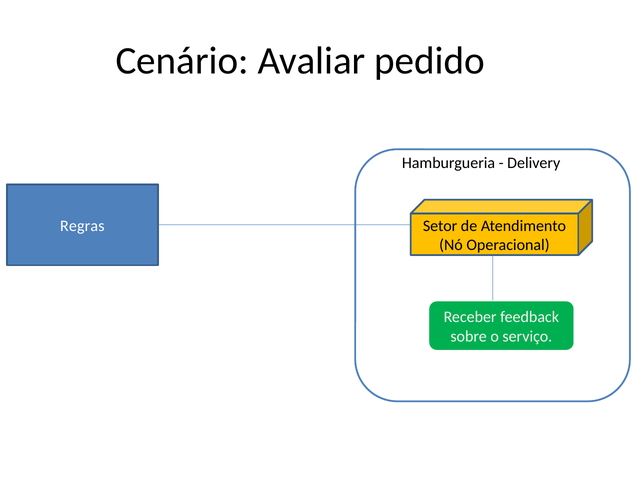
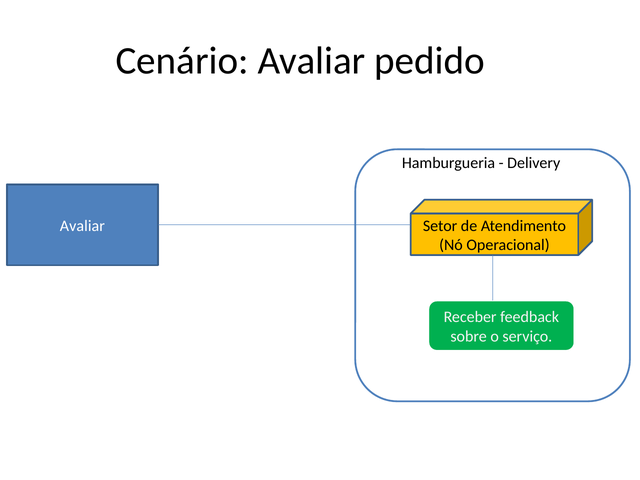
Regras at (82, 226): Regras -> Avaliar
